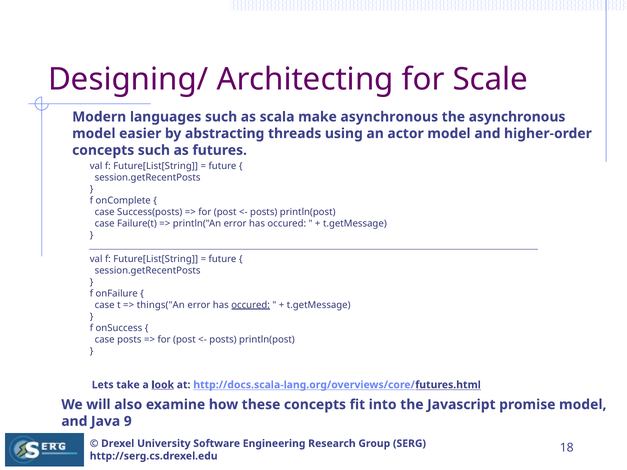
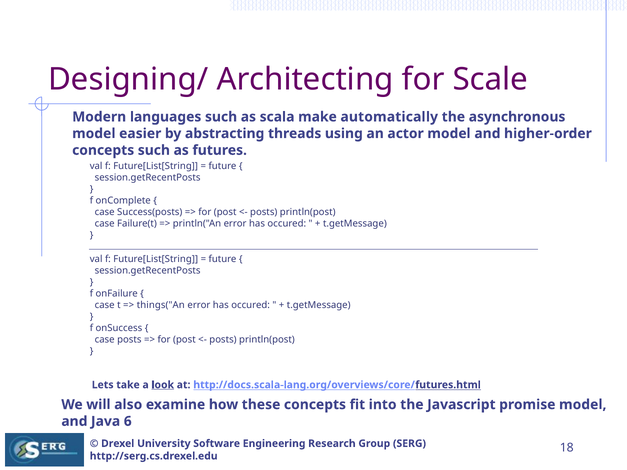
make asynchronous: asynchronous -> automatically
occured at (251, 305) underline: present -> none
9: 9 -> 6
